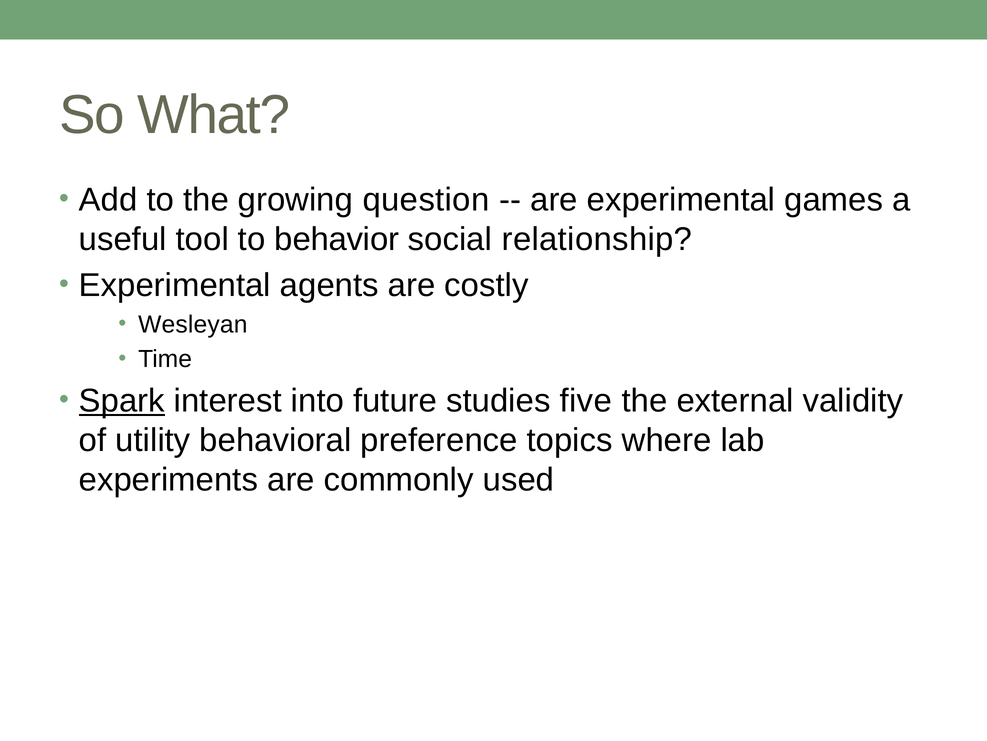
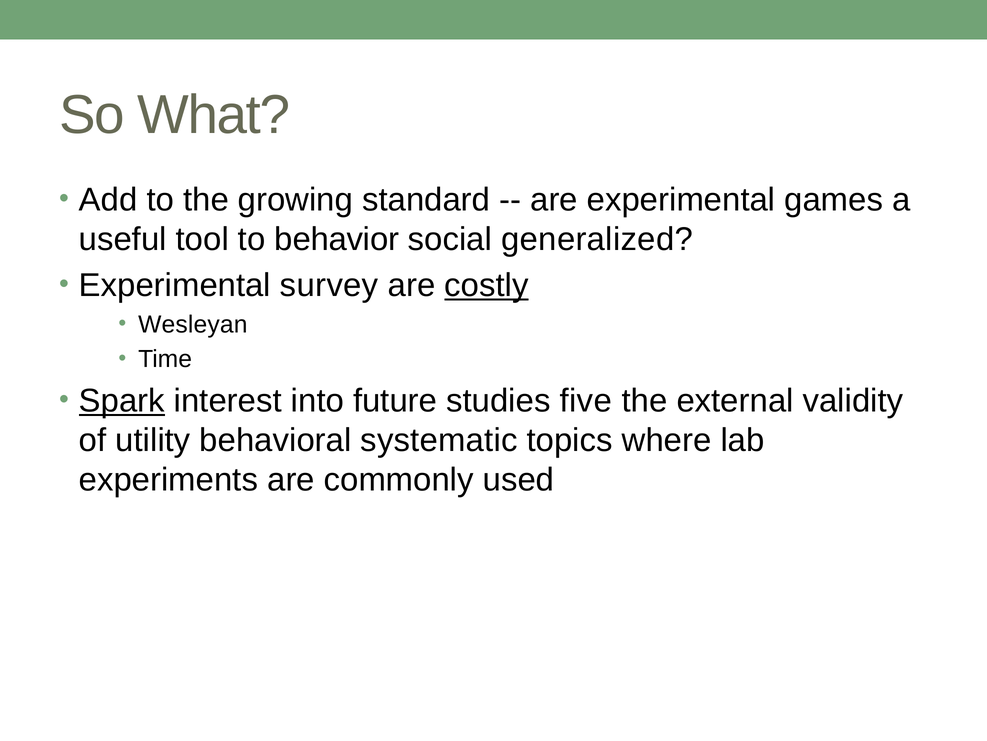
question: question -> standard
relationship: relationship -> generalized
agents: agents -> survey
costly underline: none -> present
preference: preference -> systematic
